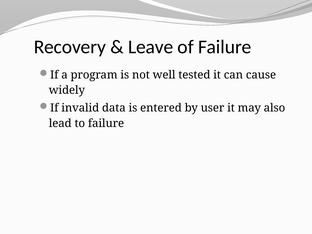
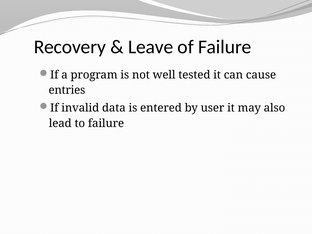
widely: widely -> entries
